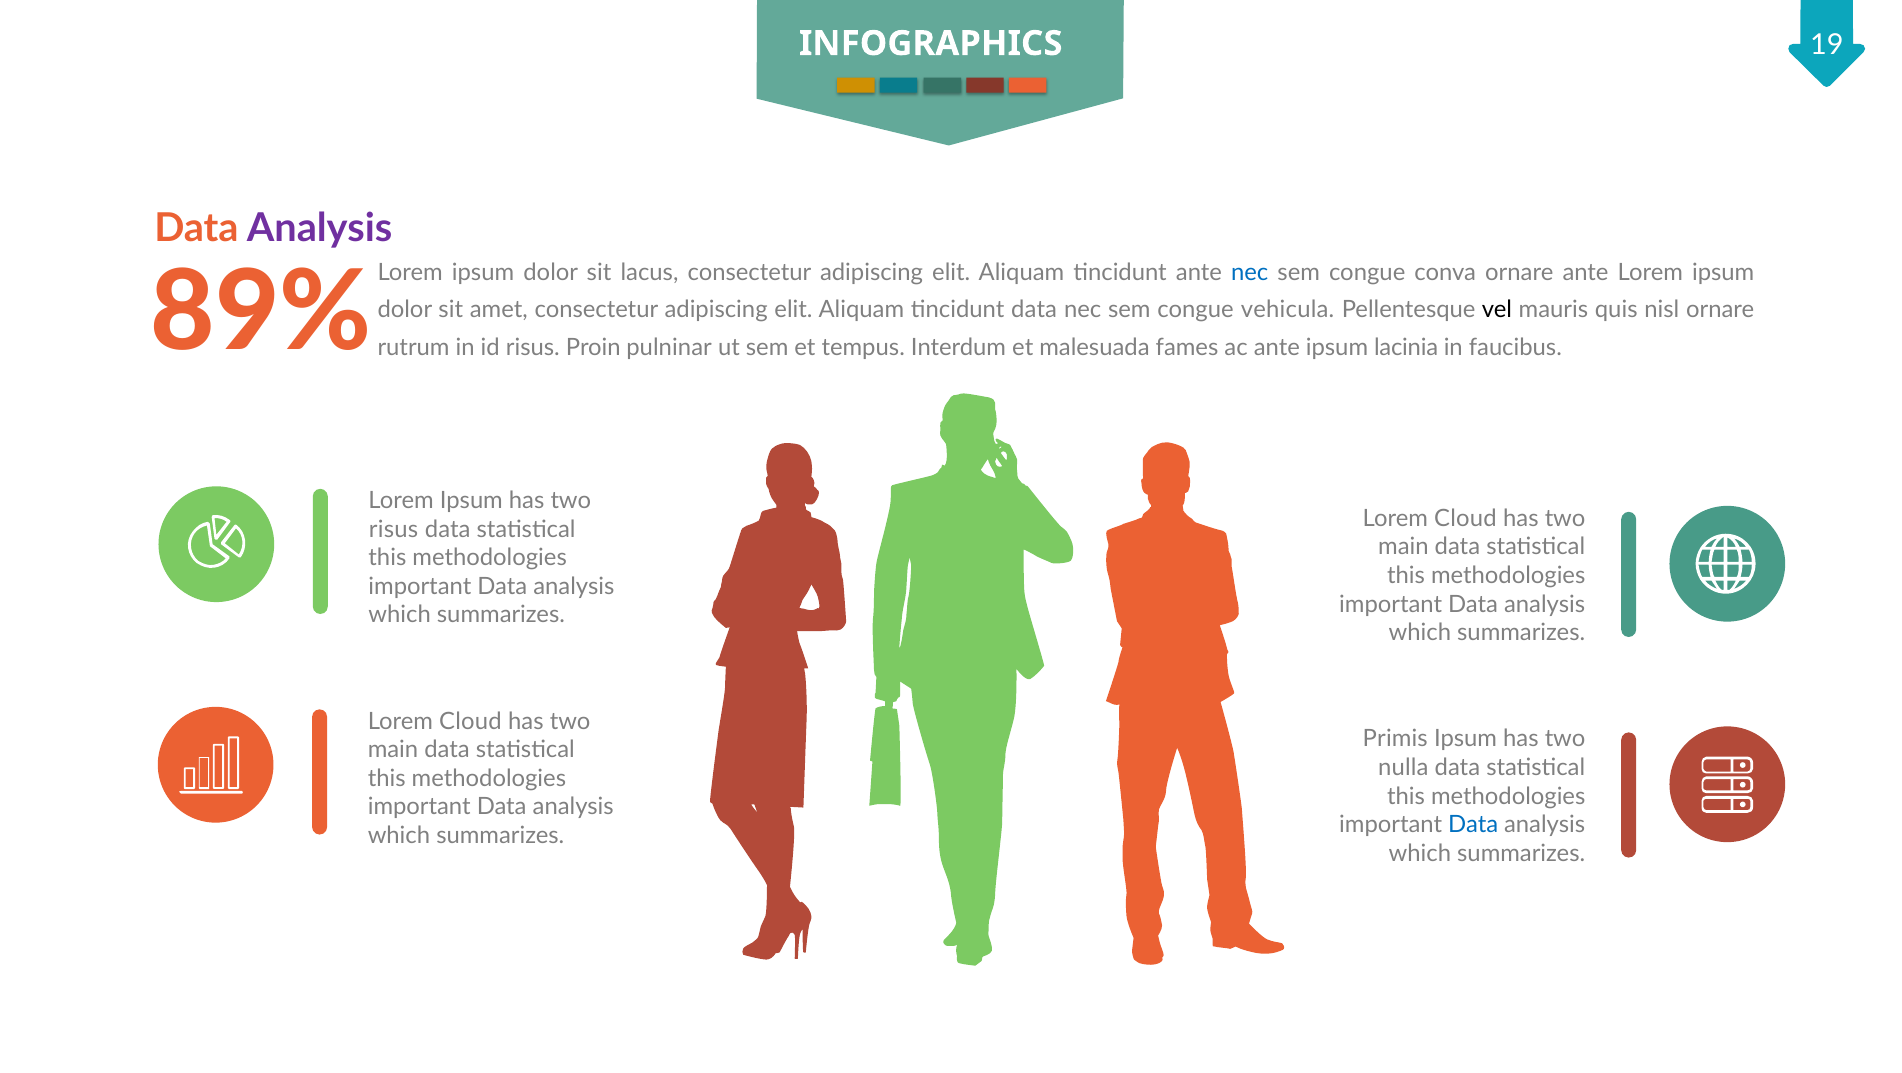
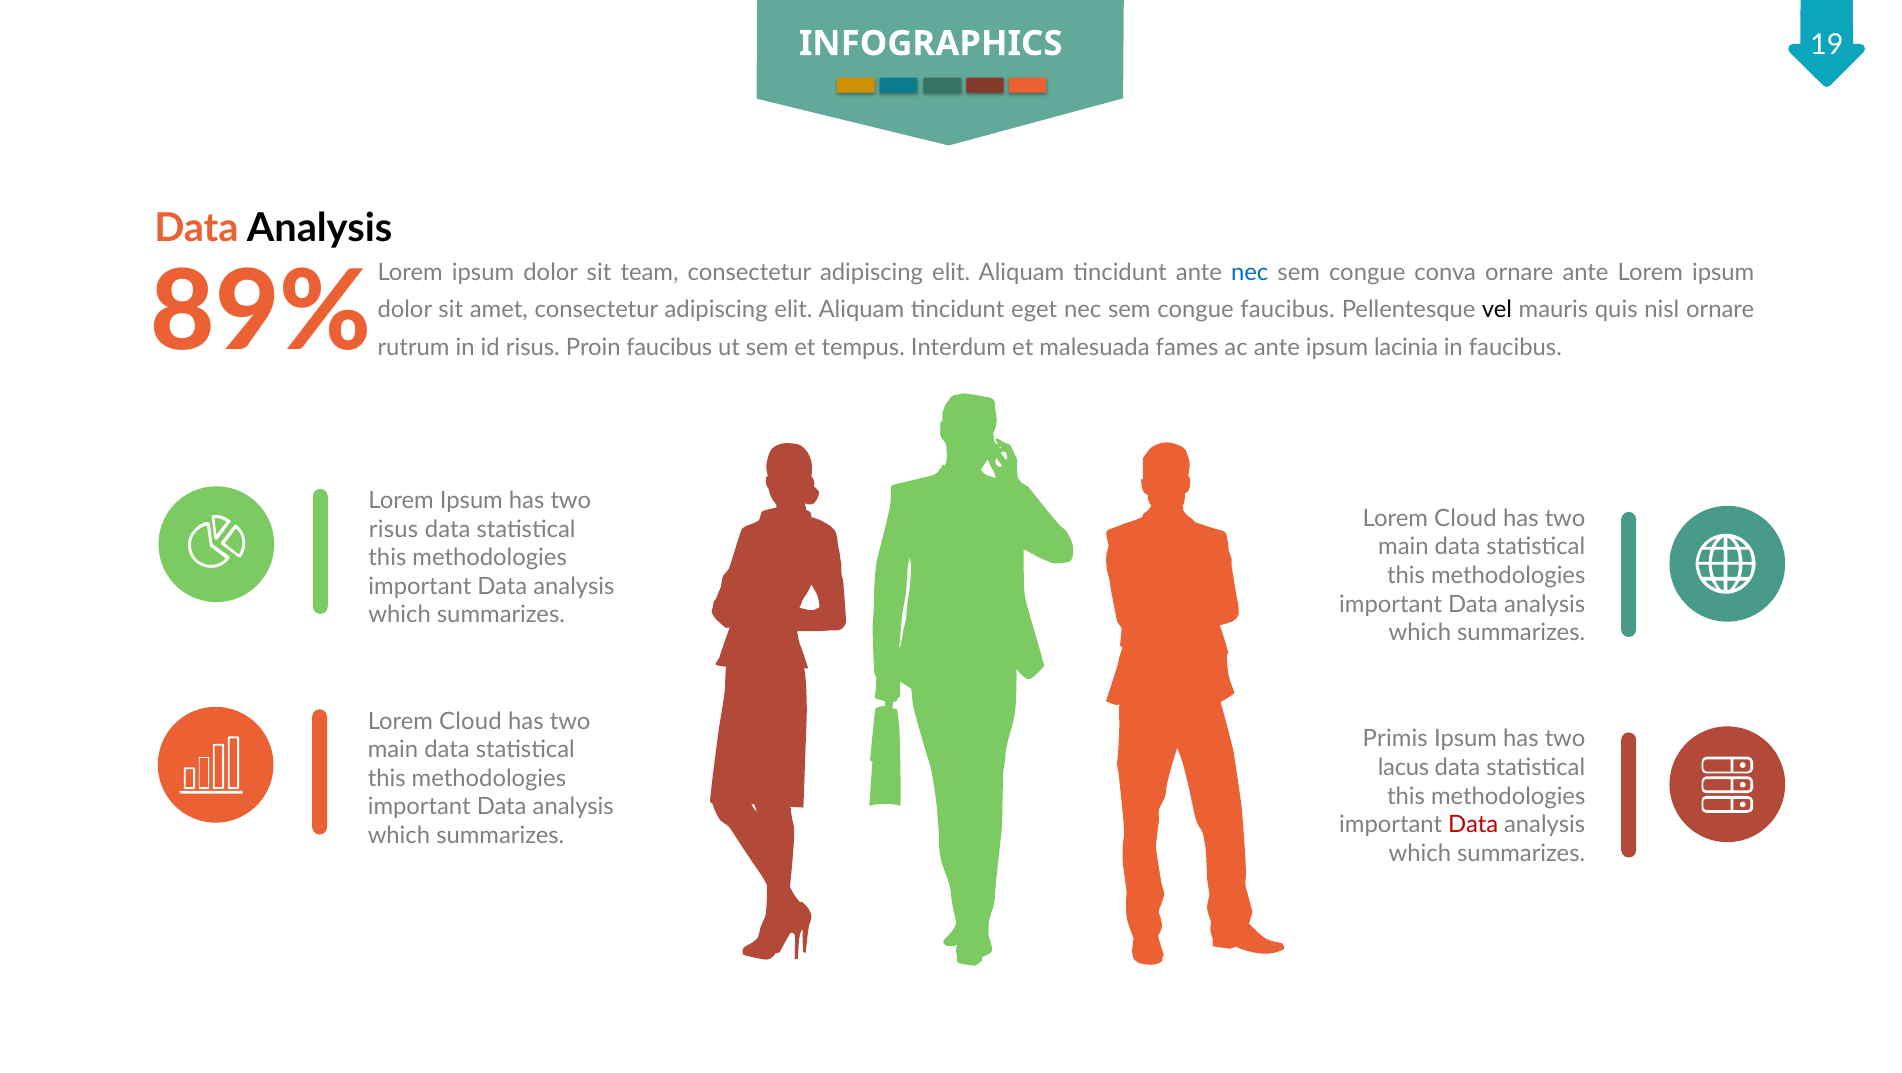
Analysis at (320, 228) colour: purple -> black
lacus: lacus -> team
tincidunt data: data -> eget
congue vehicula: vehicula -> faucibus
Proin pulninar: pulninar -> faucibus
nulla: nulla -> lacus
Data at (1473, 825) colour: blue -> red
